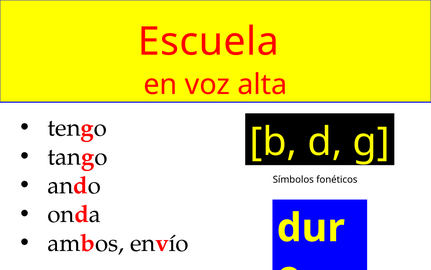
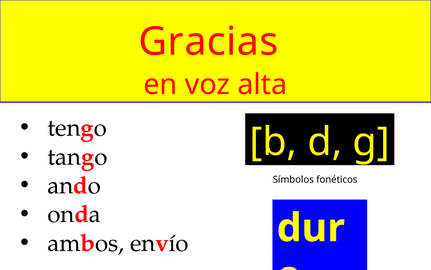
Escuela: Escuela -> Gracias
